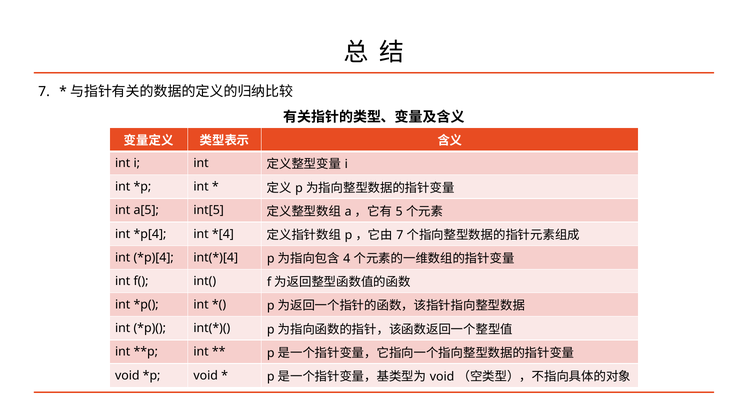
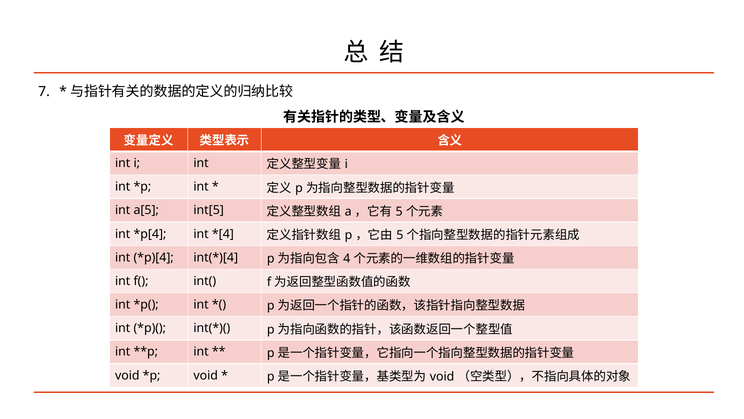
7 at (400, 235): 7 -> 5
